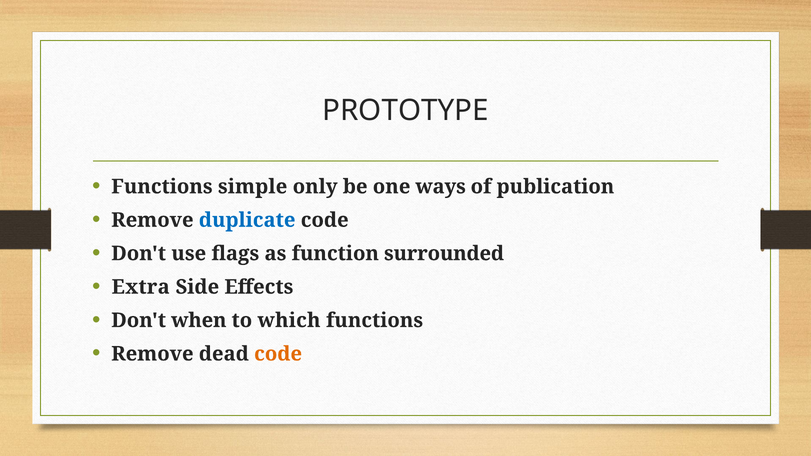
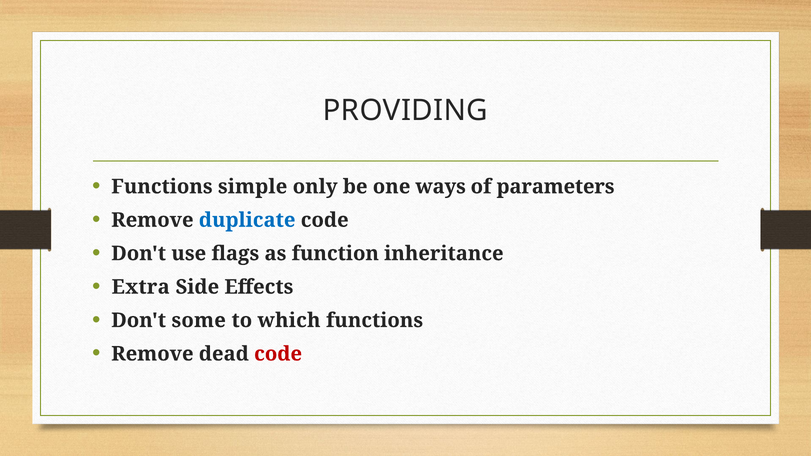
PROTOTYPE: PROTOTYPE -> PROVIDING
publication: publication -> parameters
surrounded: surrounded -> inheritance
when: when -> some
code at (278, 354) colour: orange -> red
